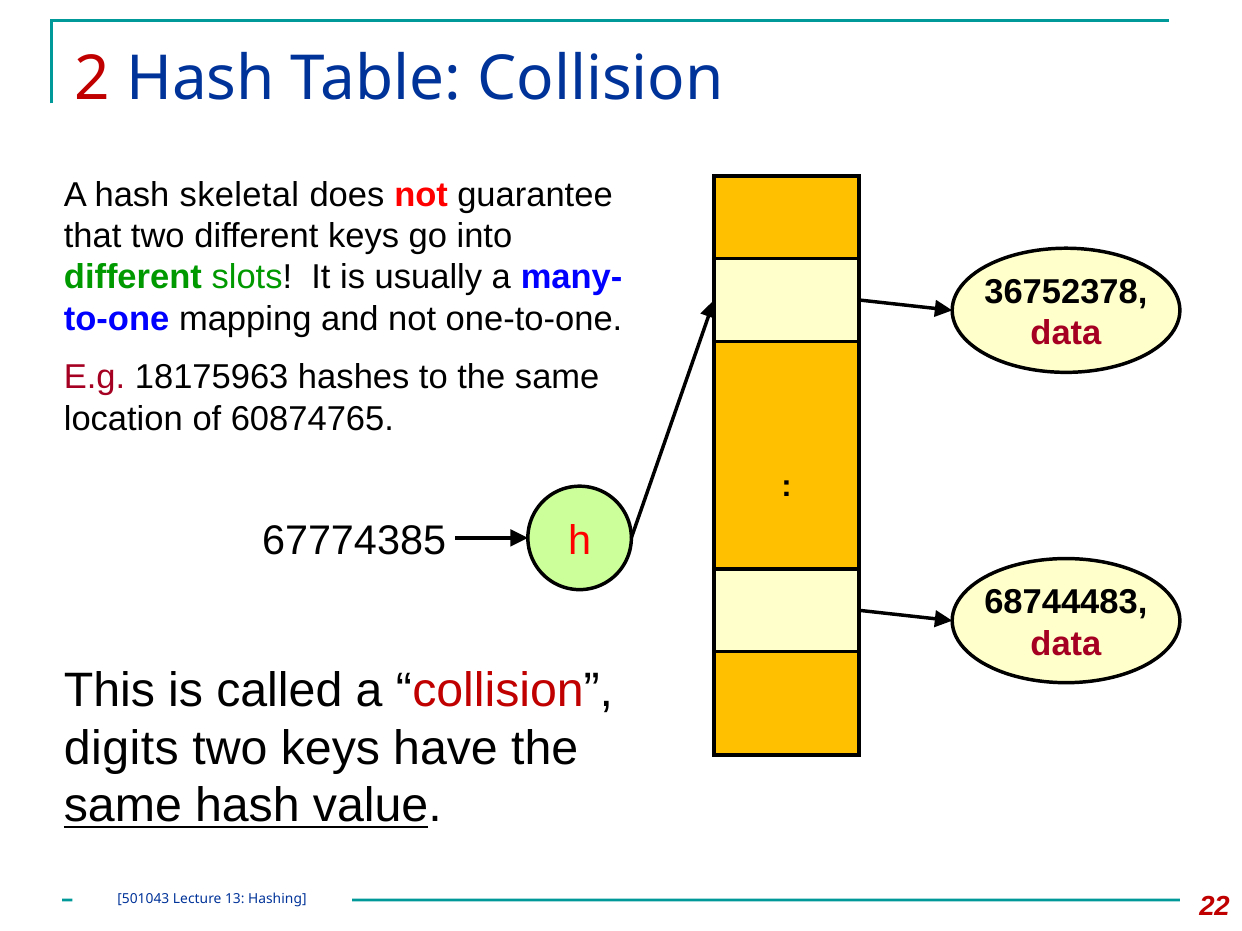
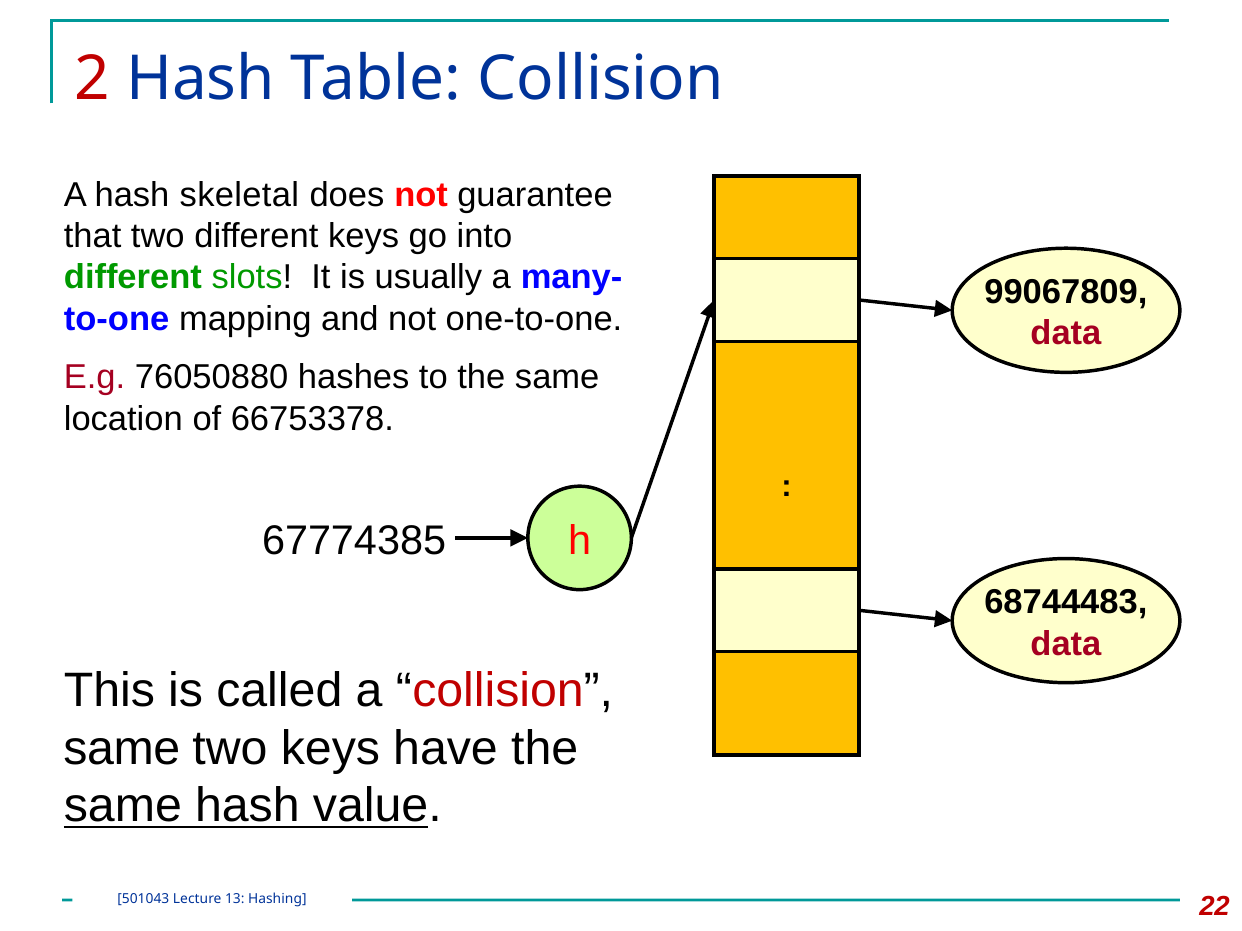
36752378: 36752378 -> 99067809
18175963: 18175963 -> 76050880
60874765: 60874765 -> 66753378
digits at (121, 748): digits -> same
